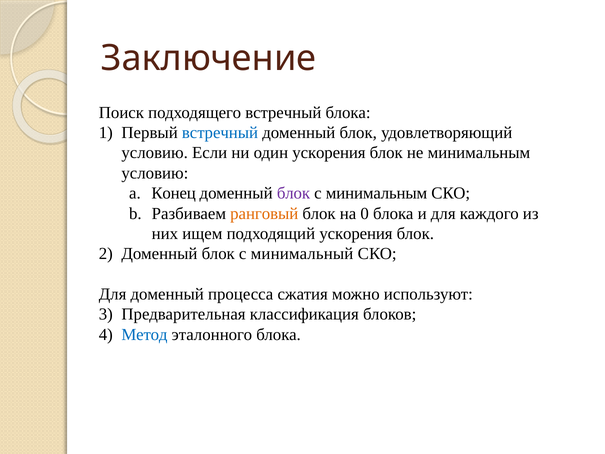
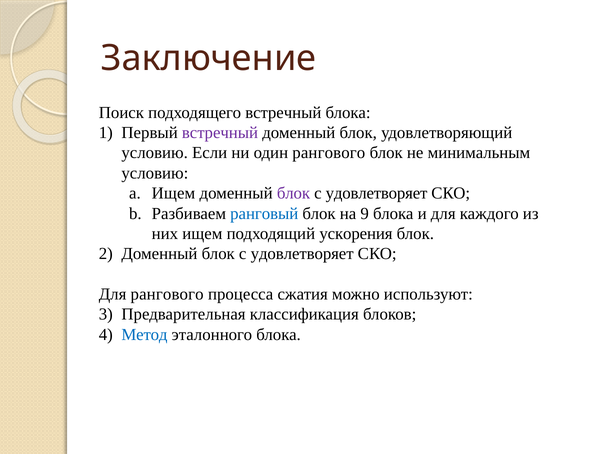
встречный at (220, 133) colour: blue -> purple
один ускорения: ускорения -> рангового
Конец at (174, 193): Конец -> Ищем
минимальным at (377, 193): минимальным -> удовлетворяет
ранговый colour: orange -> blue
0: 0 -> 9
минимальный at (302, 254): минимальный -> удовлетворяет
Для доменный: доменный -> рангового
